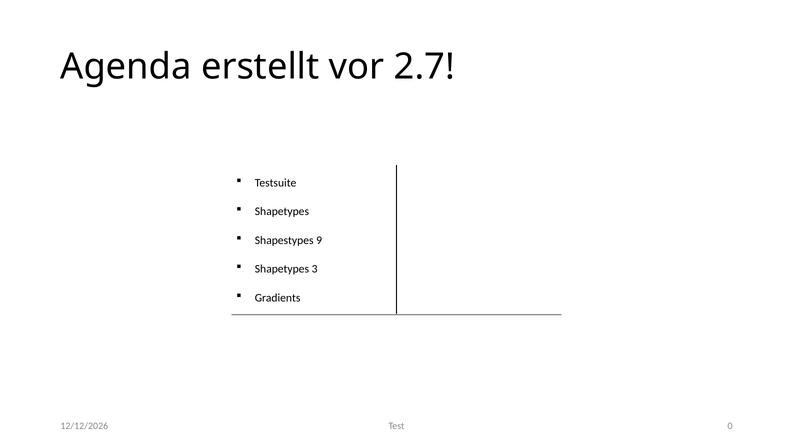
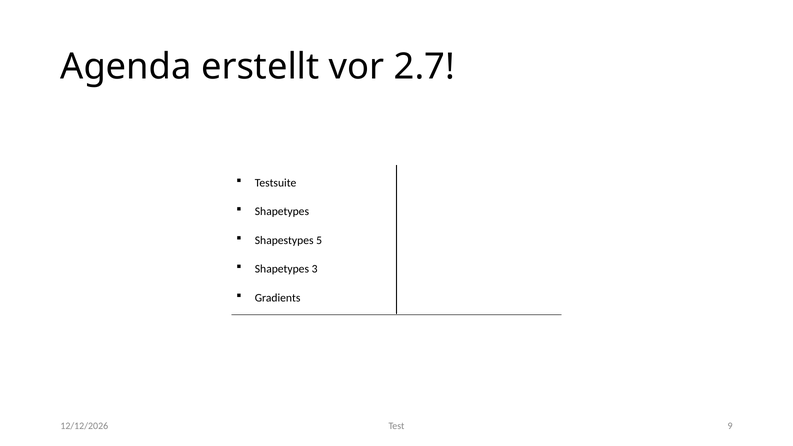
9: 9 -> 5
0: 0 -> 9
